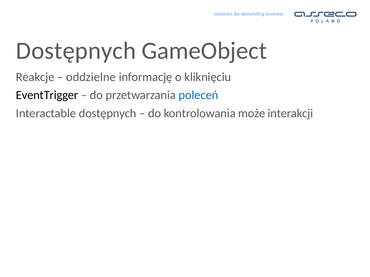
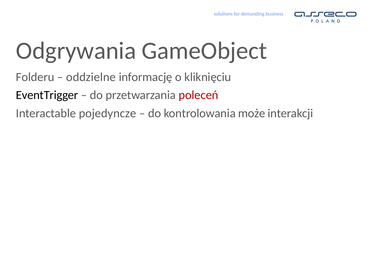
Dostępnych at (76, 51): Dostępnych -> Odgrywania
Reakcje: Reakcje -> Folderu
poleceń colour: blue -> red
Interactable dostępnych: dostępnych -> pojedyncze
